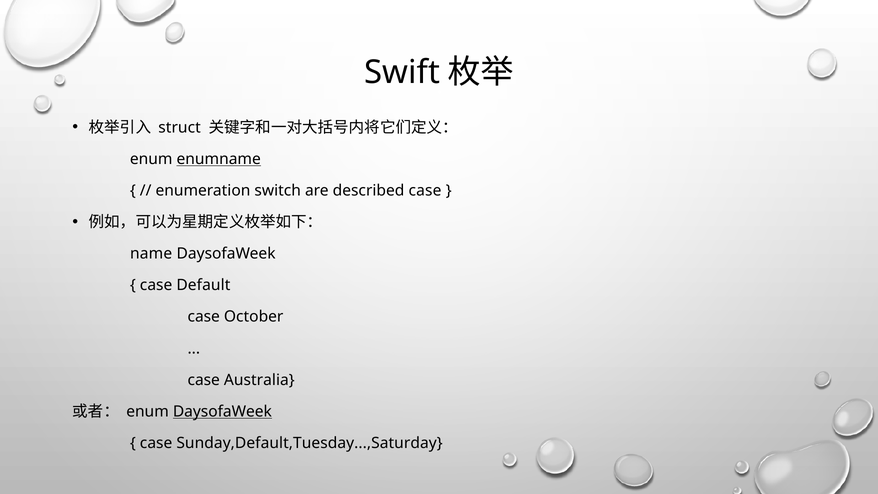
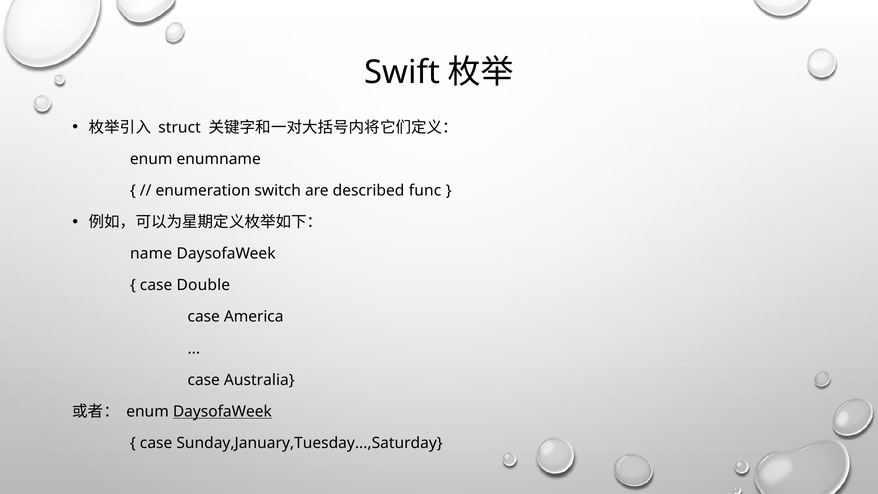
enumname underline: present -> none
described case: case -> func
Default: Default -> Double
October: October -> America
Sunday,Default,Tuesday...,Saturday: Sunday,Default,Tuesday...,Saturday -> Sunday,January,Tuesday...,Saturday
